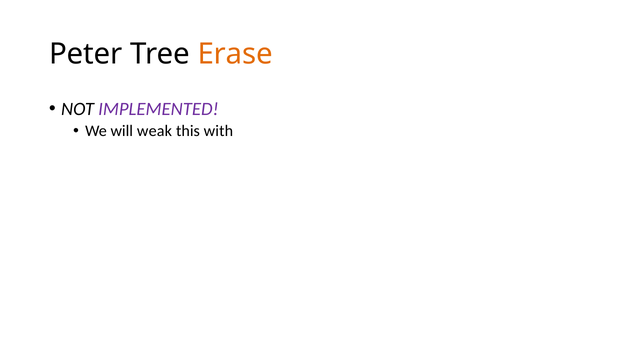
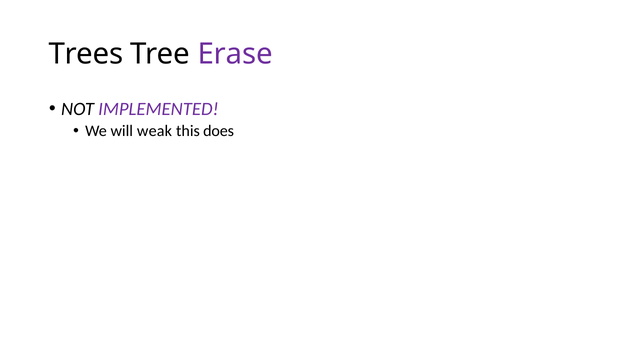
Peter: Peter -> Trees
Erase colour: orange -> purple
with: with -> does
